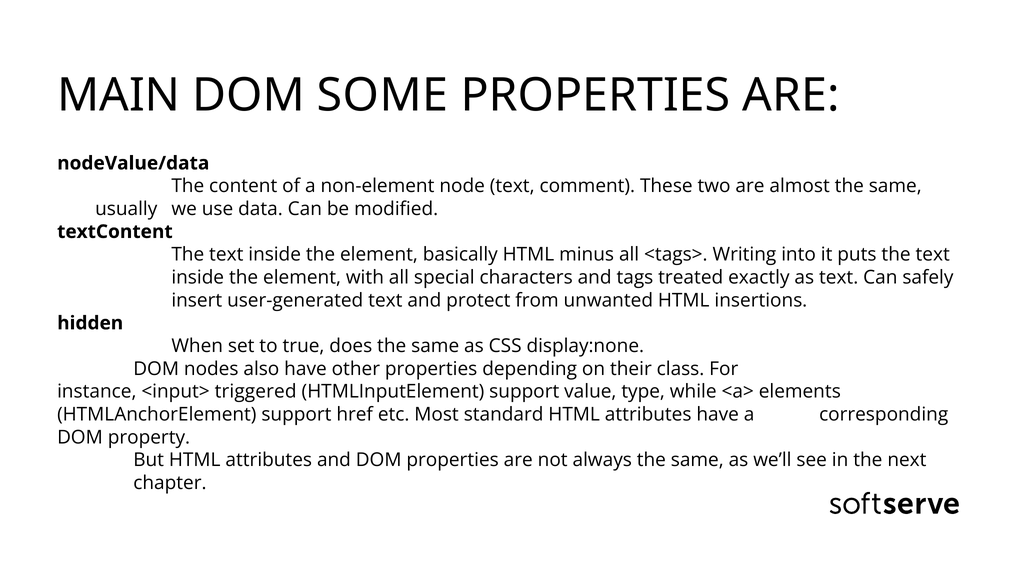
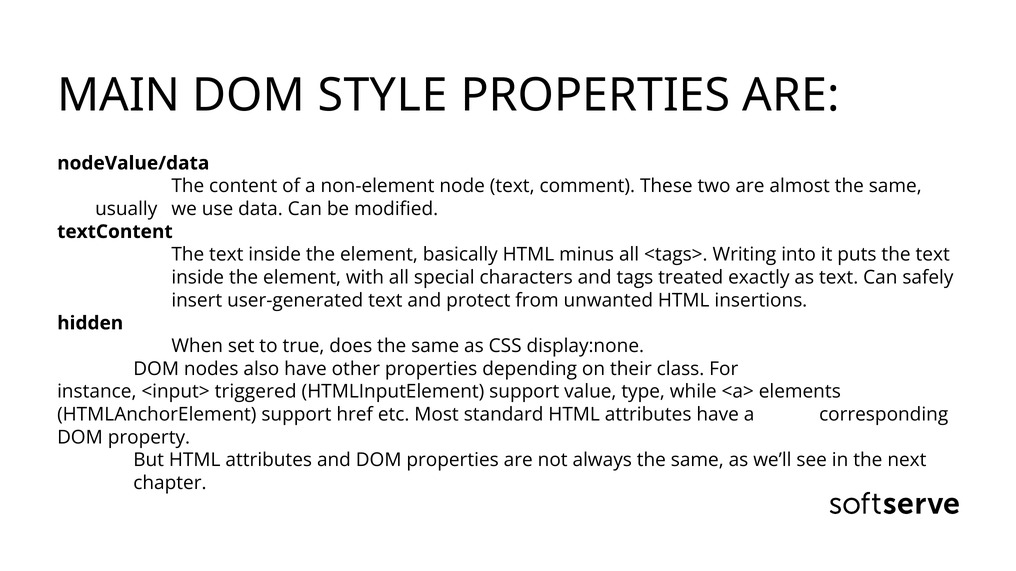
SOME: SOME -> STYLE
